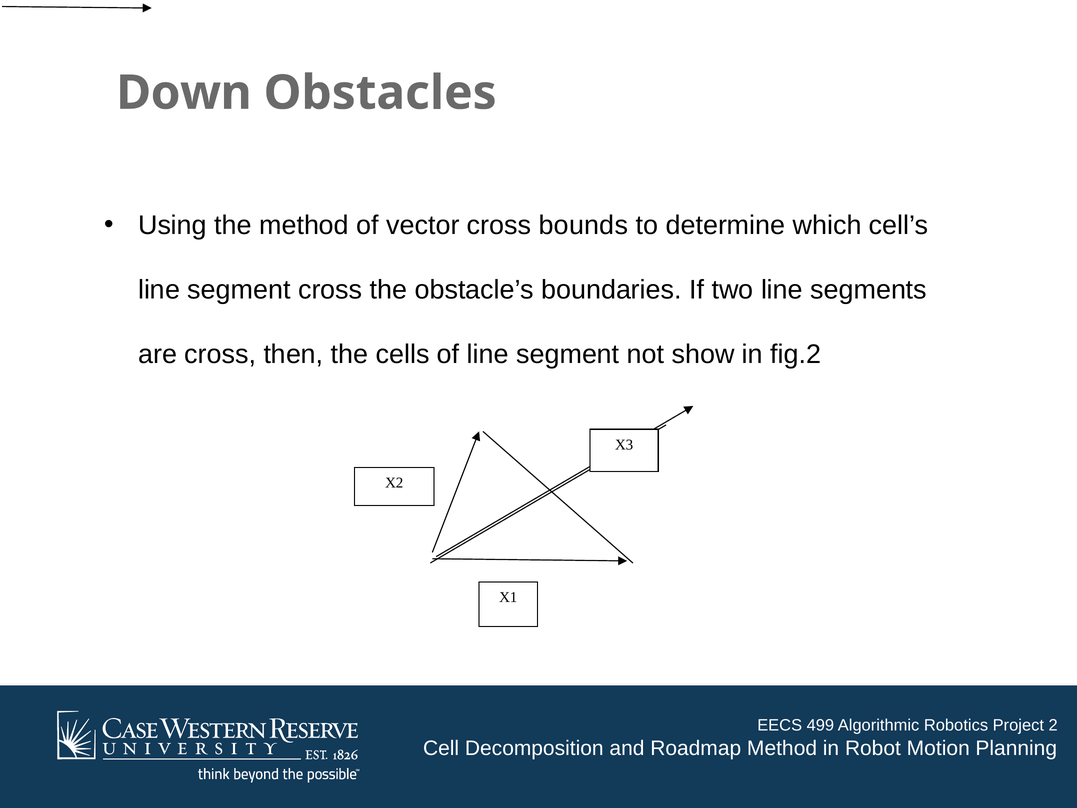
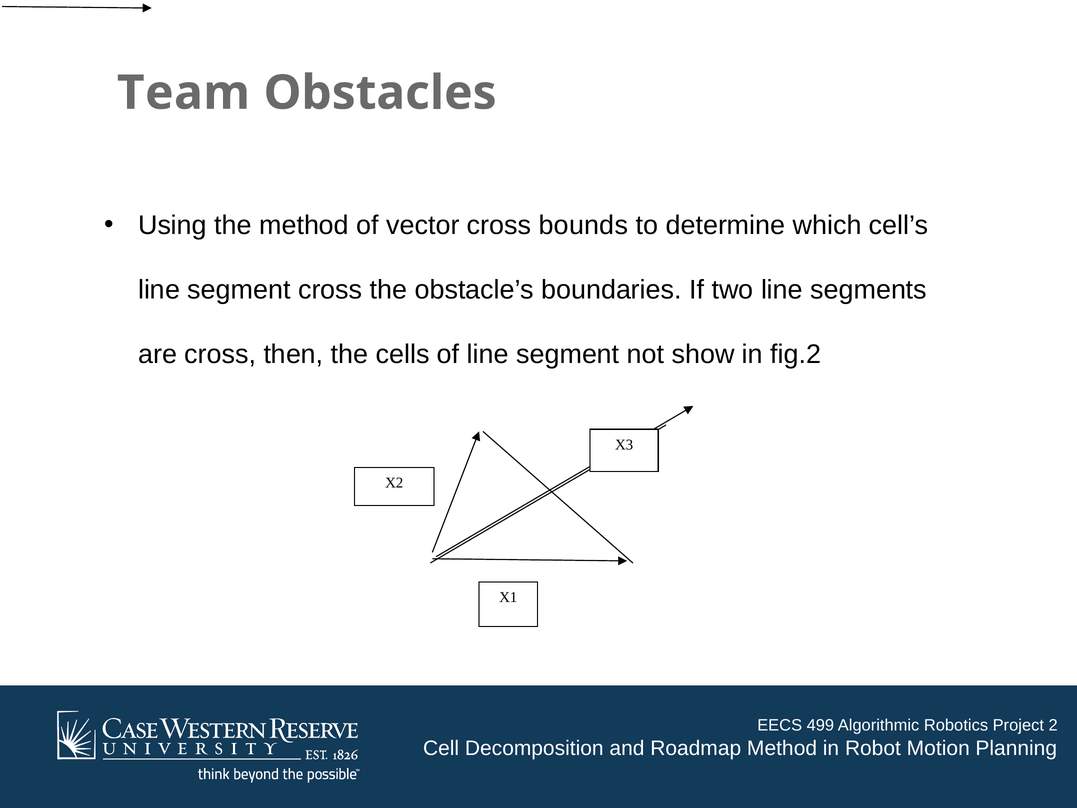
Down: Down -> Team
